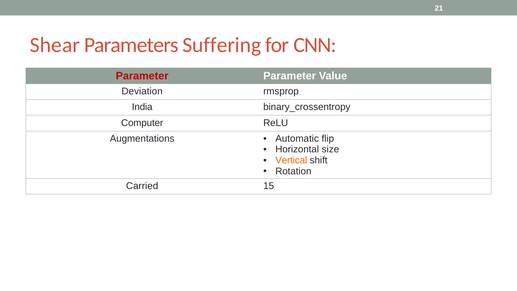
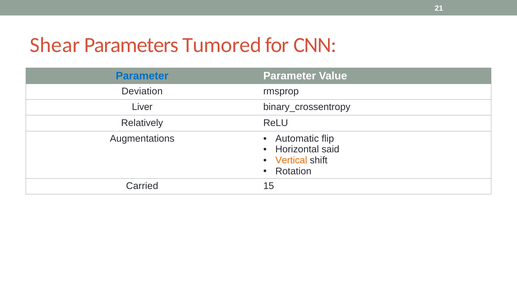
Suffering: Suffering -> Tumored
Parameter at (142, 76) colour: red -> blue
India: India -> Liver
Computer: Computer -> Relatively
size: size -> said
